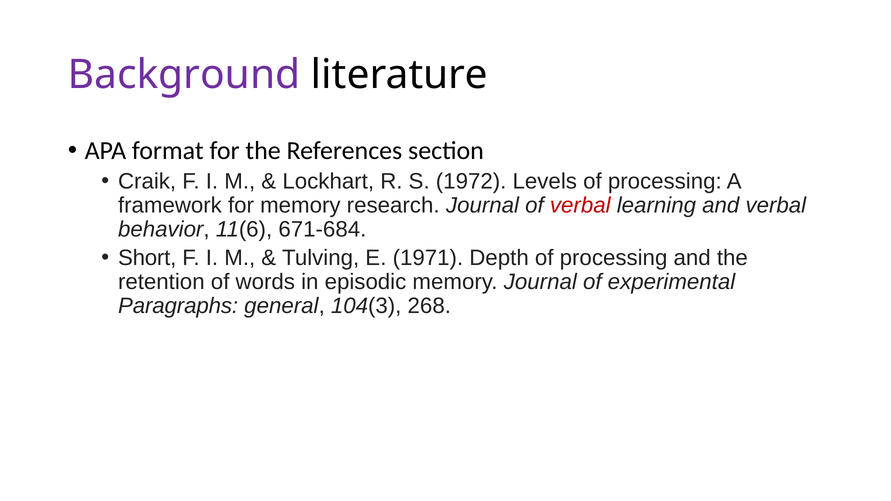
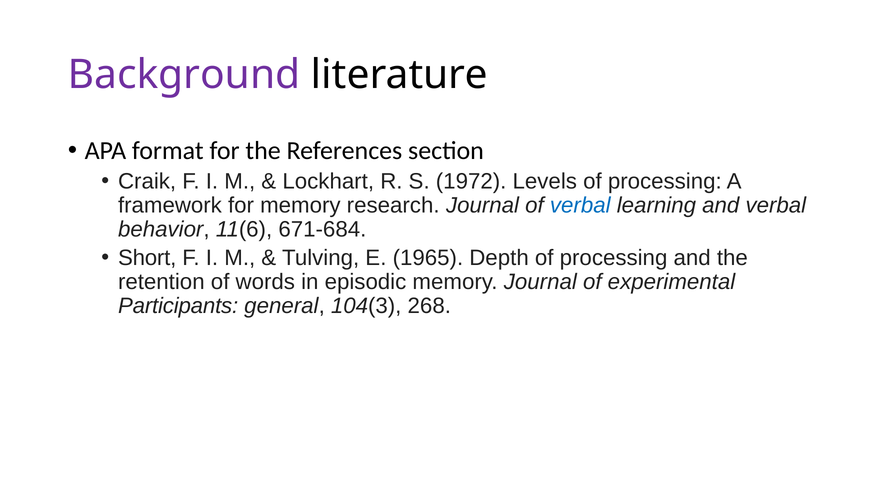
verbal at (580, 205) colour: red -> blue
1971: 1971 -> 1965
Paragraphs: Paragraphs -> Participants
